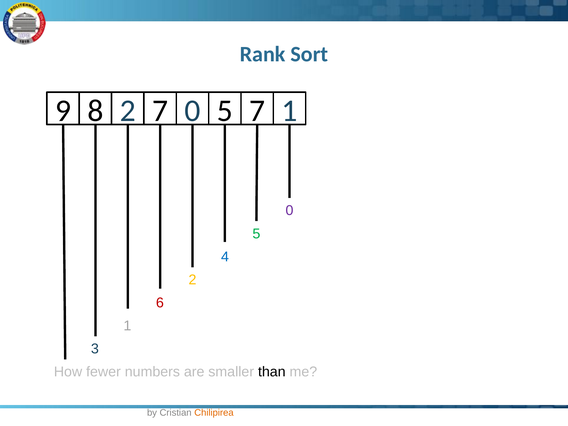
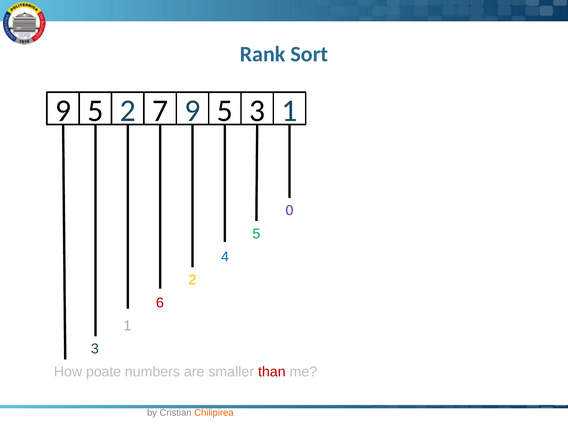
8 at (95, 111): 8 -> 5
7 0: 0 -> 9
5 7: 7 -> 3
fewer: fewer -> poate
than colour: black -> red
